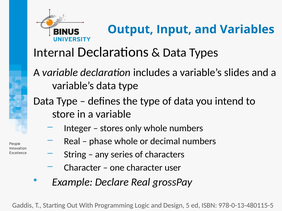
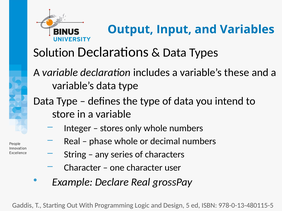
Internal: Internal -> Solution
slides: slides -> these
